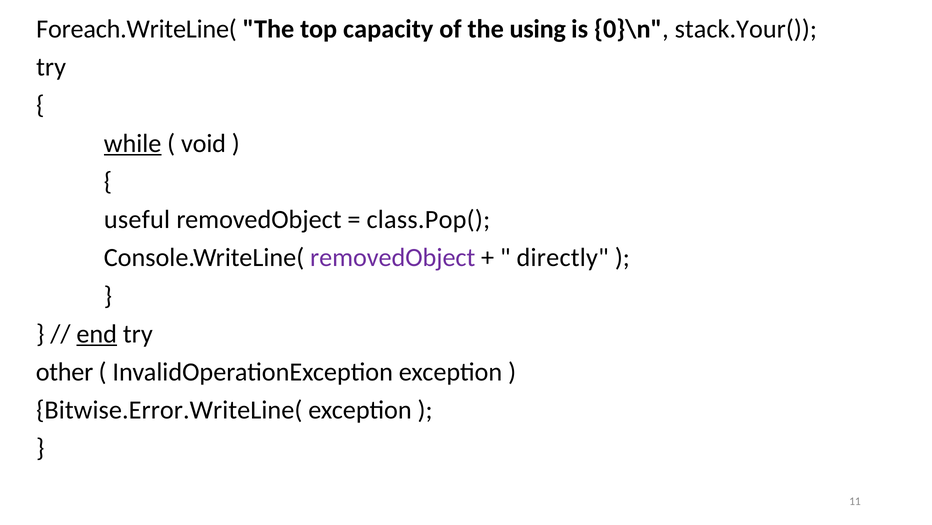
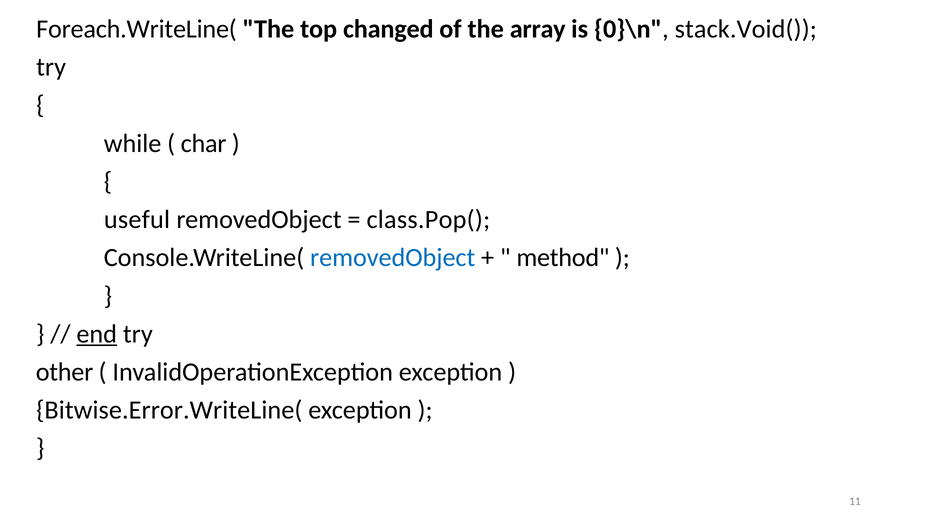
capacity: capacity -> changed
using: using -> array
stack.Your(: stack.Your( -> stack.Void(
while underline: present -> none
void: void -> char
removedObject at (393, 257) colour: purple -> blue
directly: directly -> method
